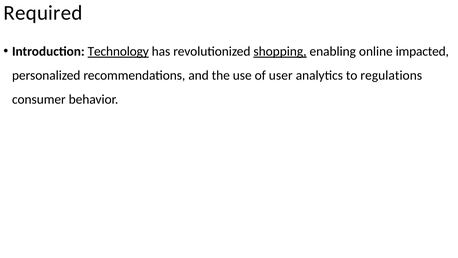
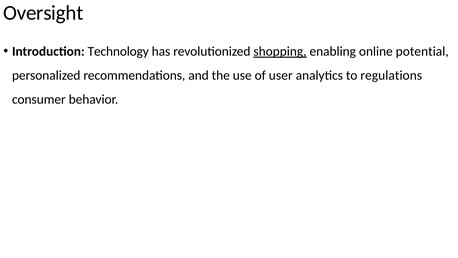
Required: Required -> Oversight
Technology underline: present -> none
impacted: impacted -> potential
